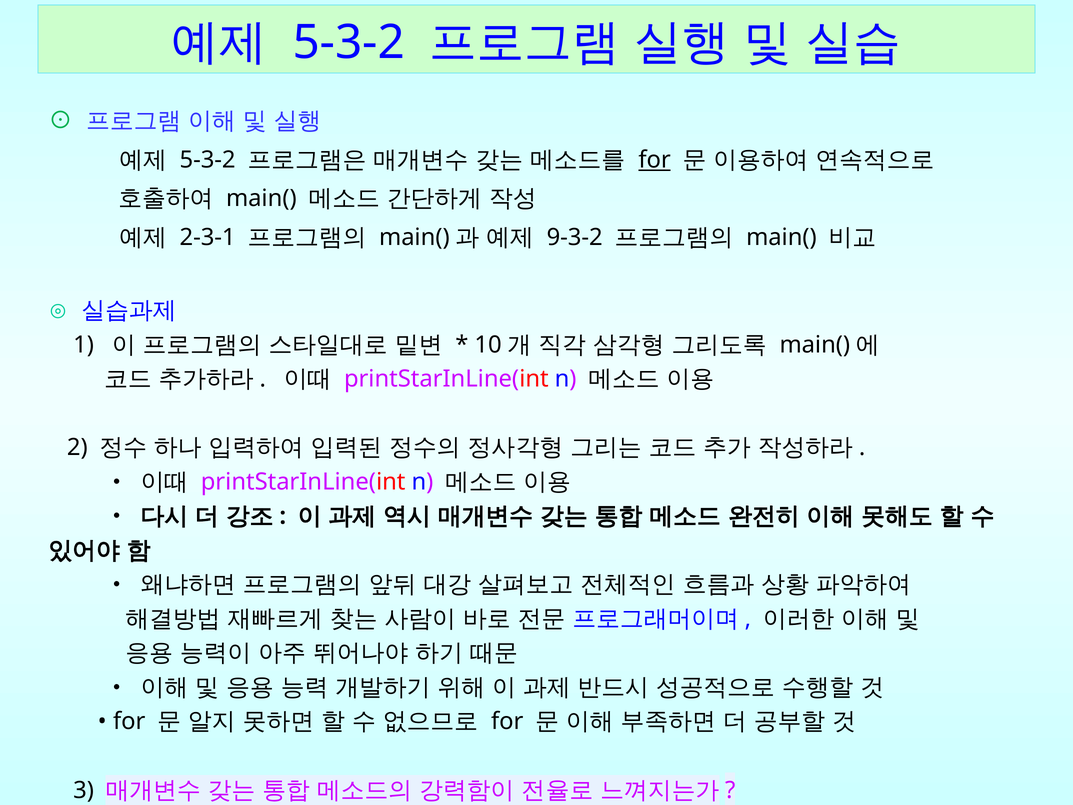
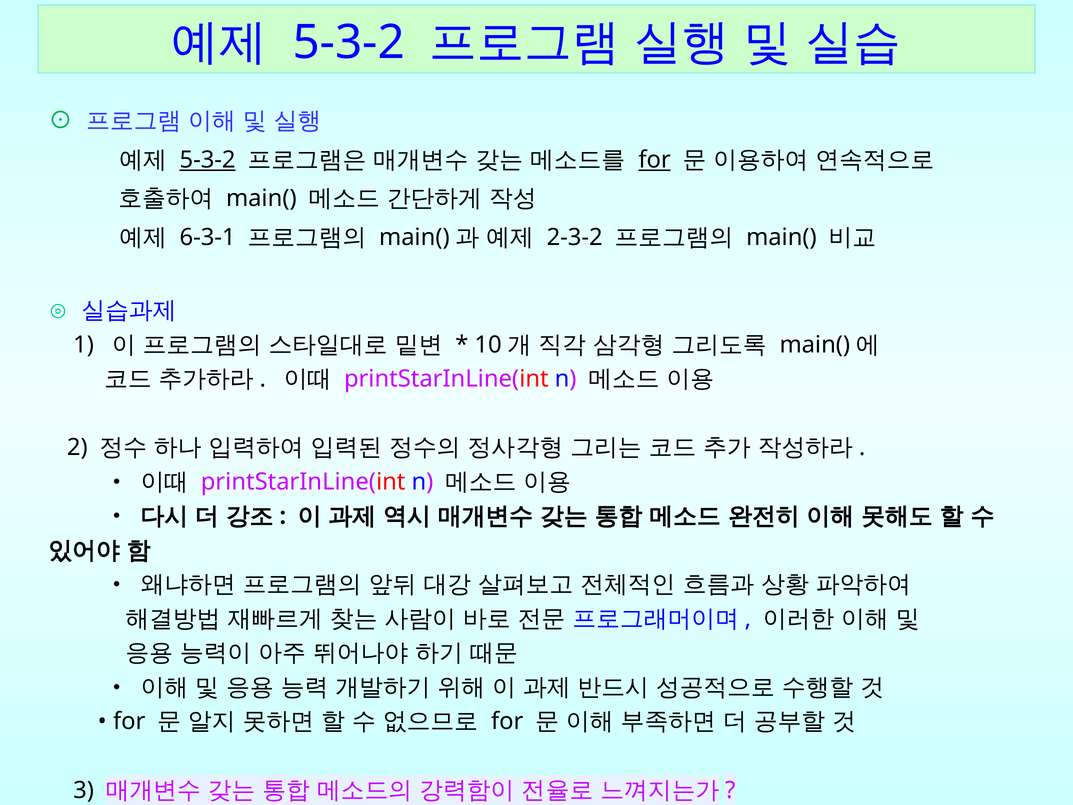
5-3-2 at (208, 160) underline: none -> present
2-3-1: 2-3-1 -> 6-3-1
9-3-2: 9-3-2 -> 2-3-2
